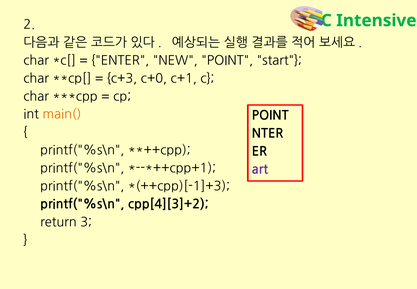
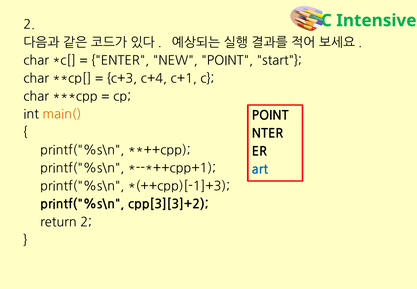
c+0: c+0 -> c+4
art colour: purple -> blue
cpp[4][3]+2: cpp[4][3]+2 -> cpp[3][3]+2
return 3: 3 -> 2
